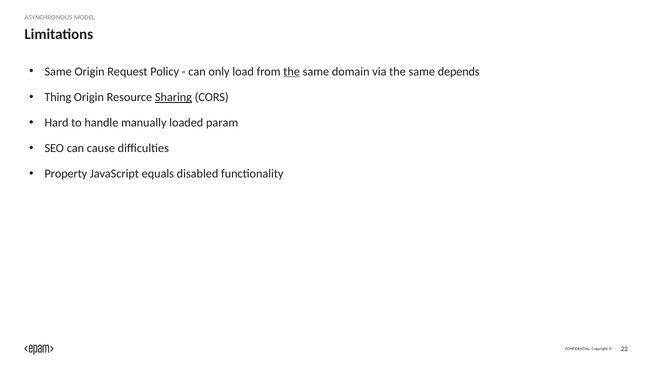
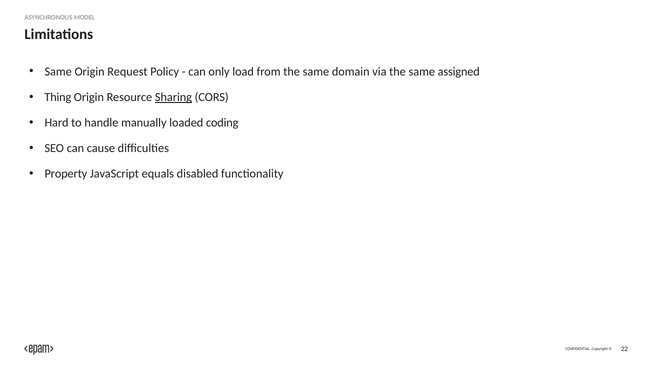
the at (292, 72) underline: present -> none
depends: depends -> assigned
param: param -> coding
